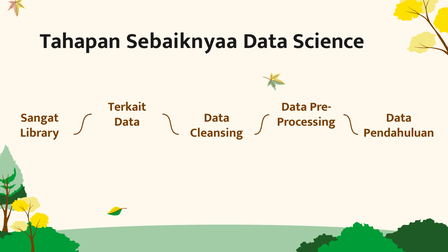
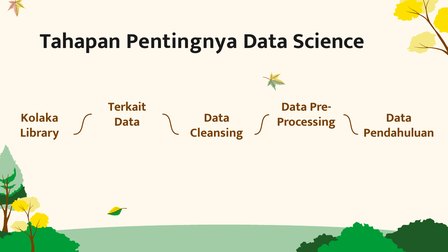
Sebaiknyaa: Sebaiknyaa -> Pentingnya
Sangat: Sangat -> Kolaka
